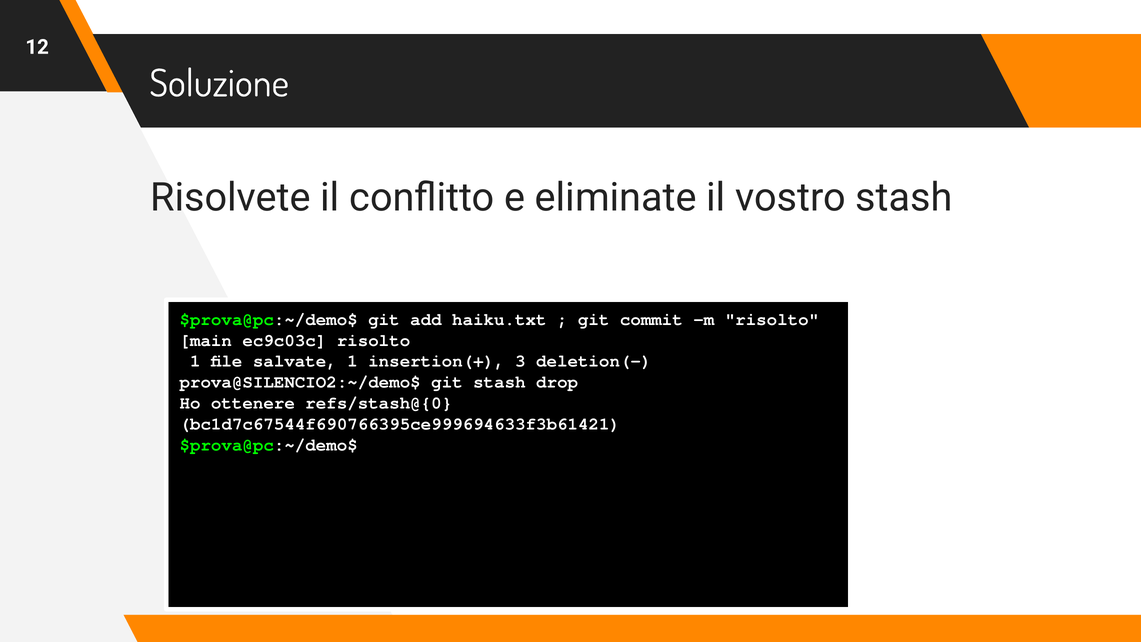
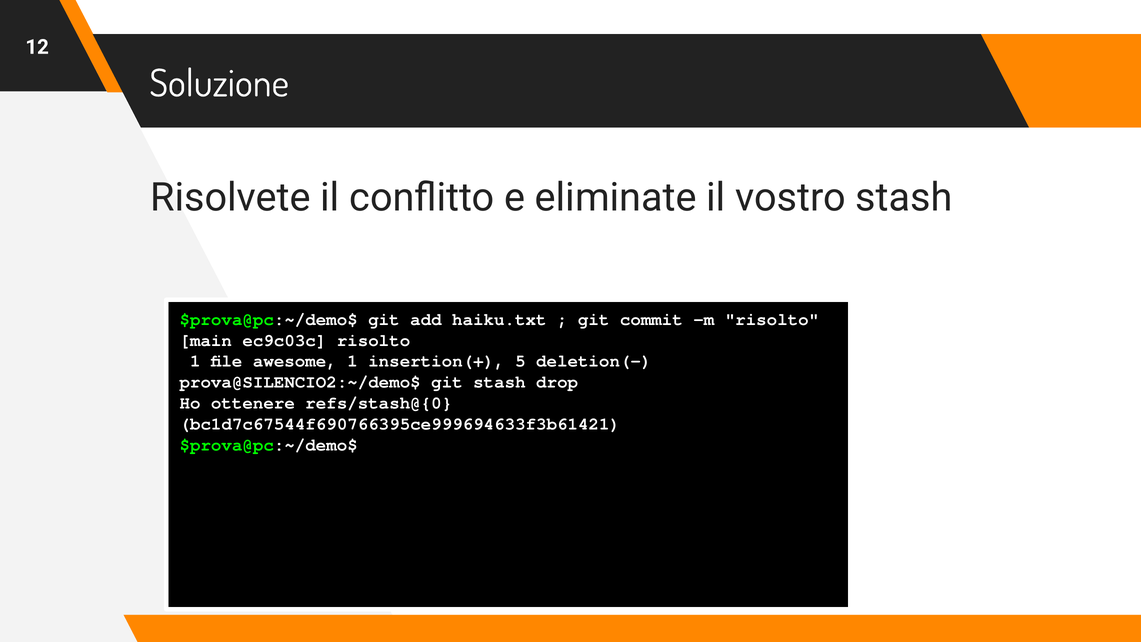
salvate: salvate -> awesome
3: 3 -> 5
